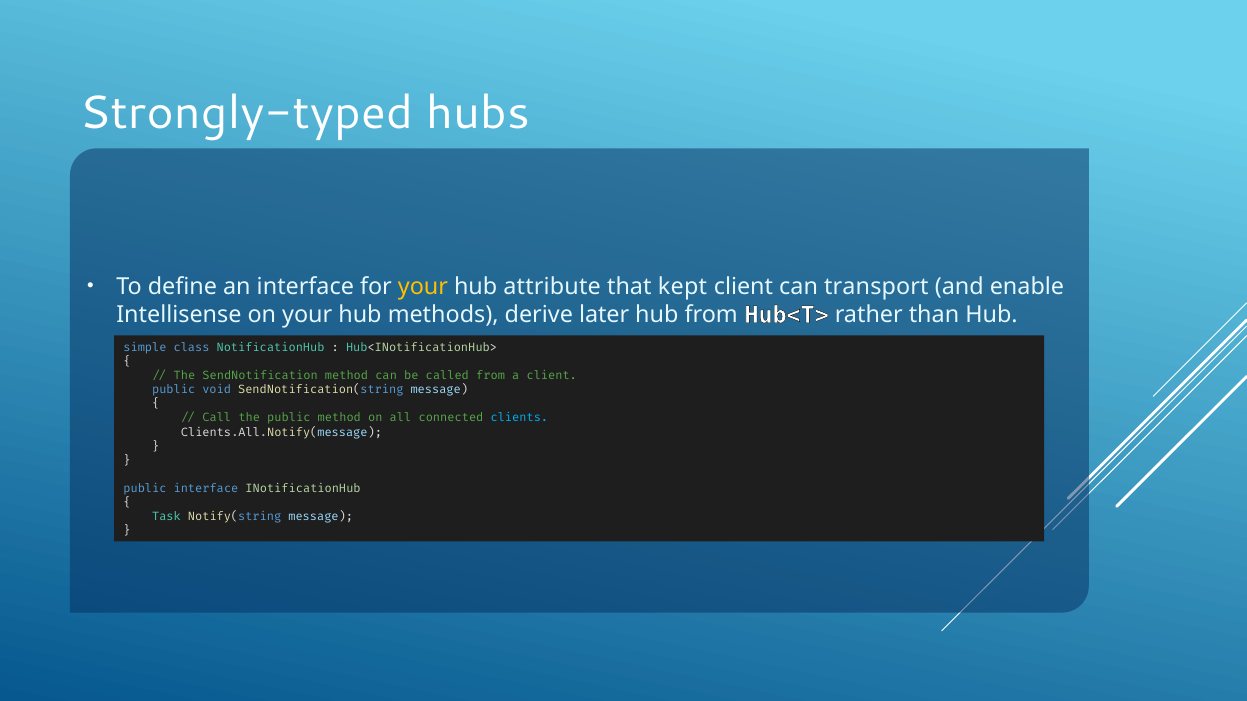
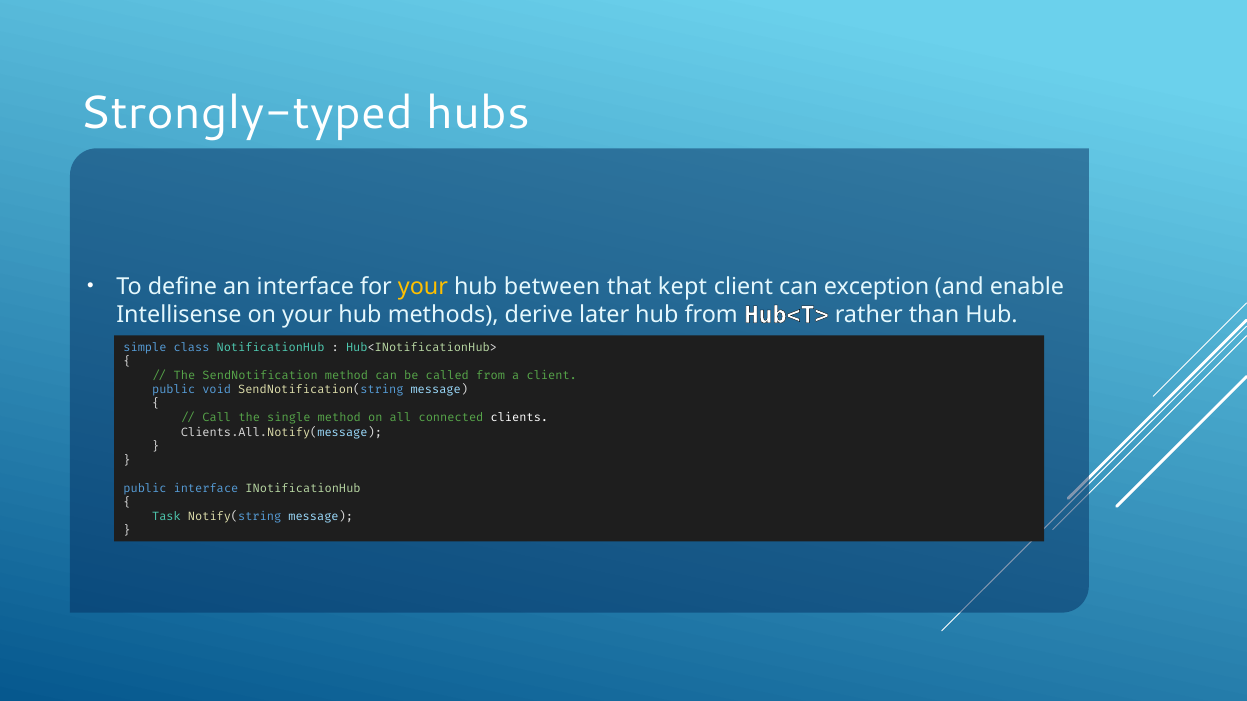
attribute: attribute -> between
transport: transport -> exception
the public: public -> single
clients colour: light blue -> white
